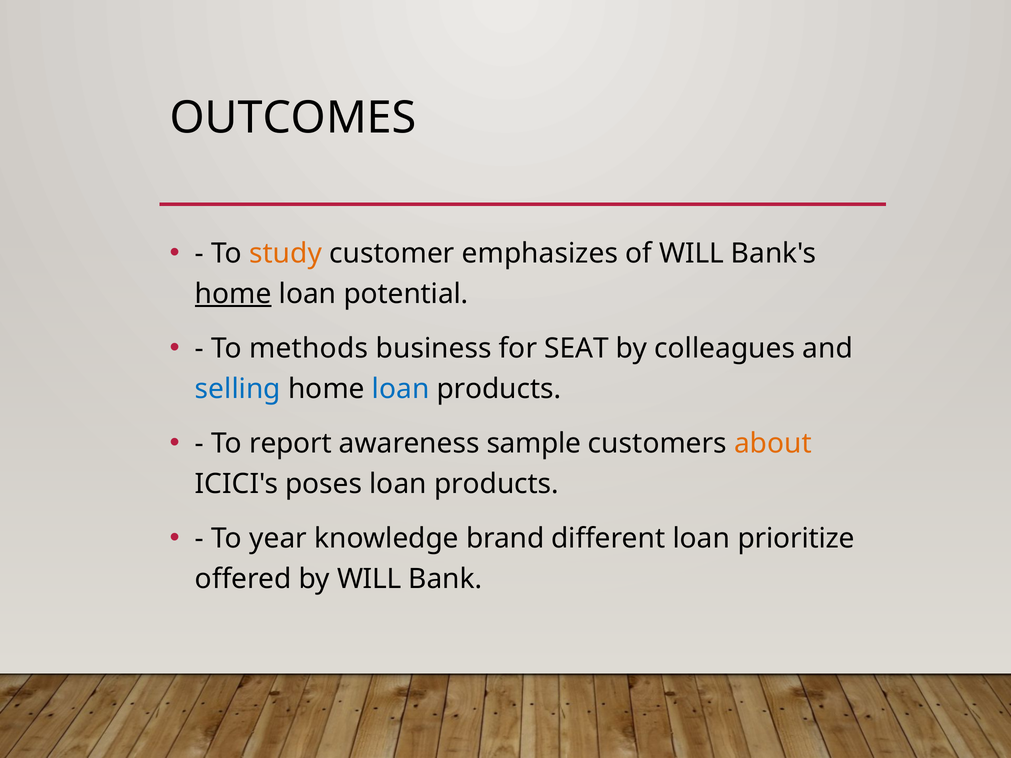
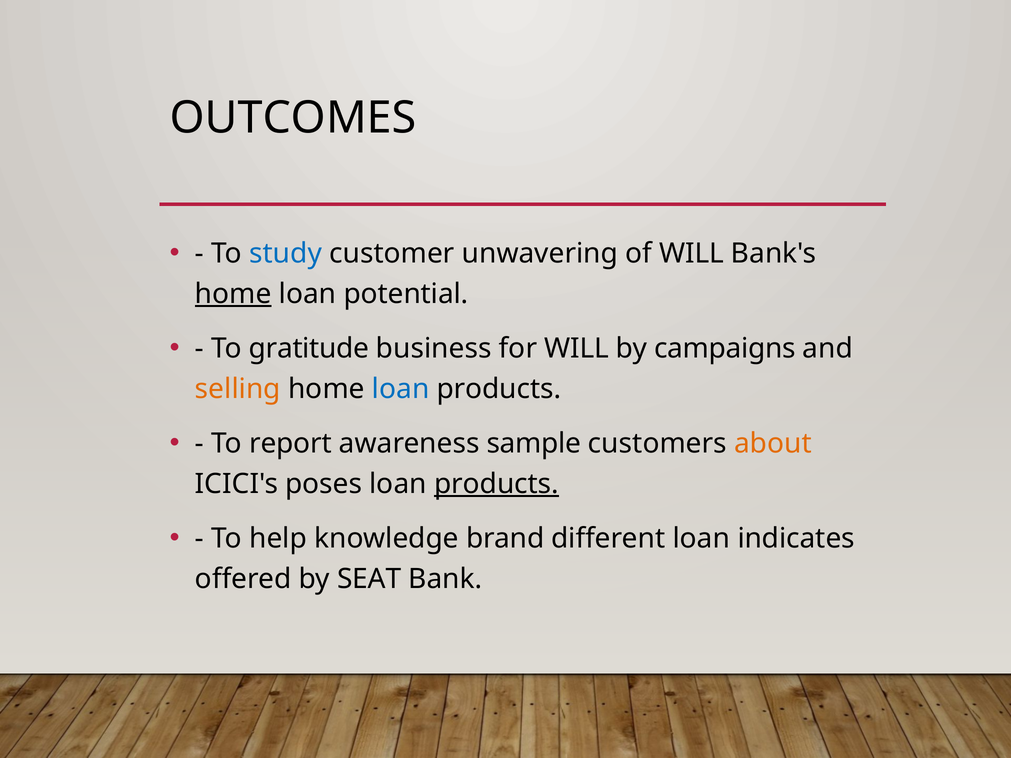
study colour: orange -> blue
emphasizes: emphasizes -> unwavering
methods: methods -> gratitude
for SEAT: SEAT -> WILL
colleagues: colleagues -> campaigns
selling colour: blue -> orange
products at (496, 484) underline: none -> present
year: year -> help
prioritize: prioritize -> indicates
by WILL: WILL -> SEAT
